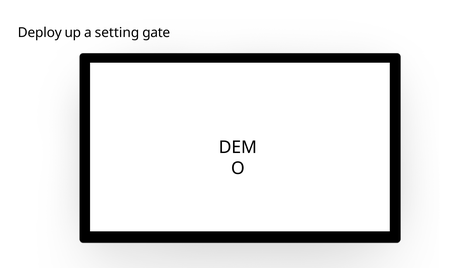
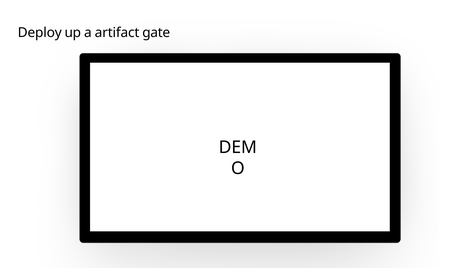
setting: setting -> artifact
